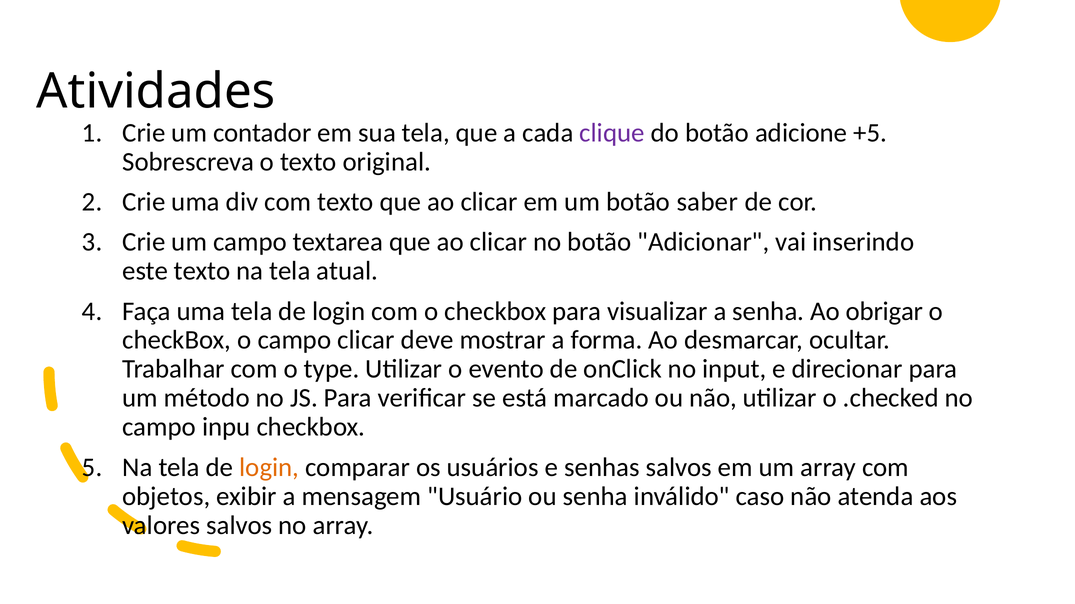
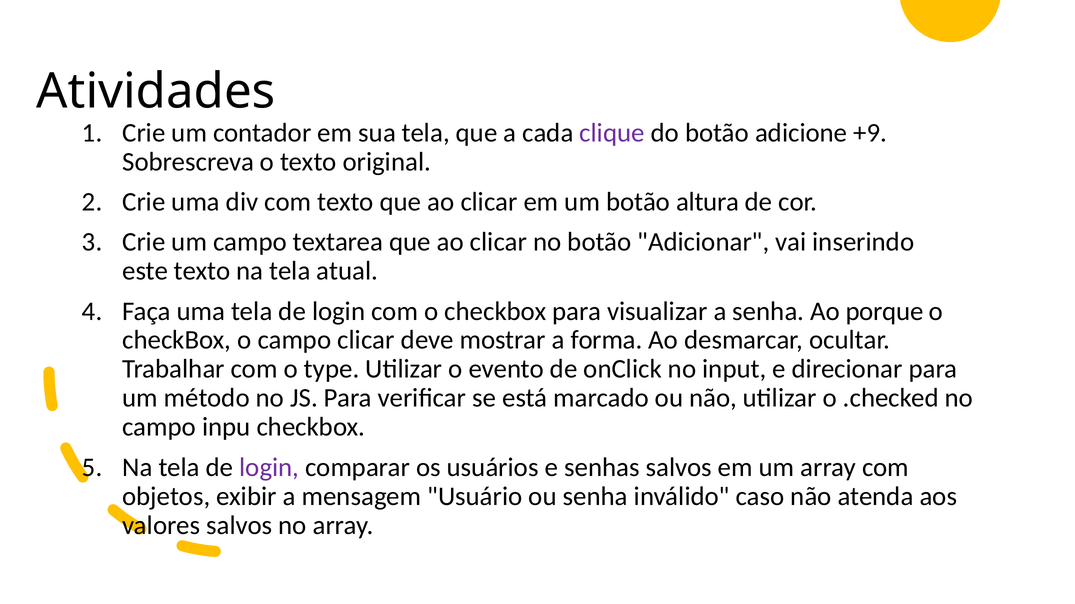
+5: +5 -> +9
saber: saber -> altura
obrigar: obrigar -> porque
login at (269, 468) colour: orange -> purple
